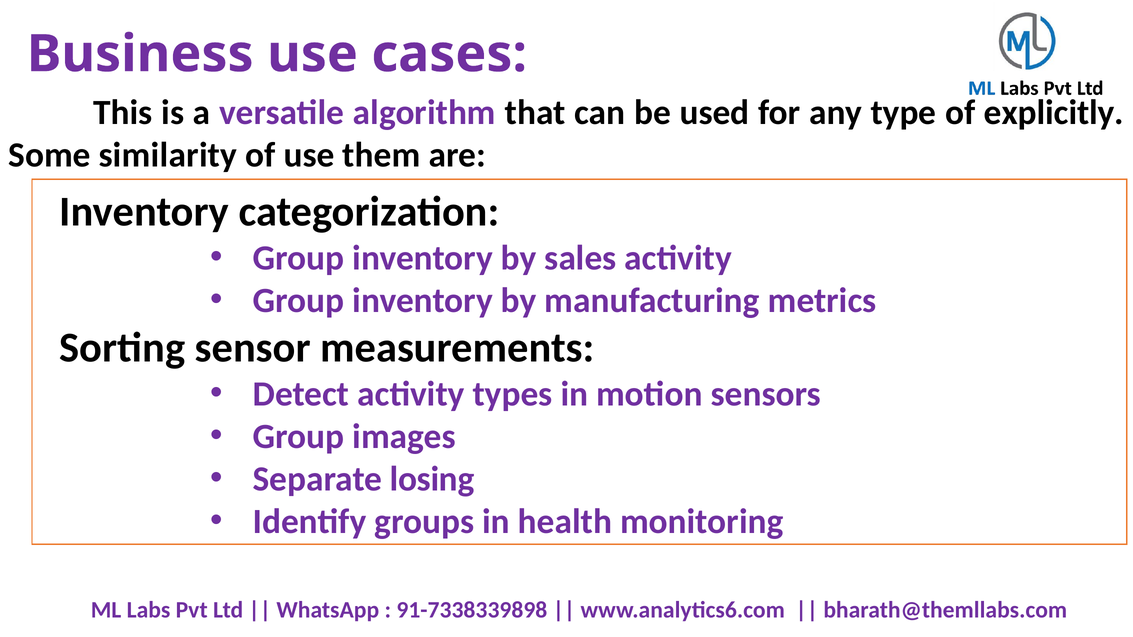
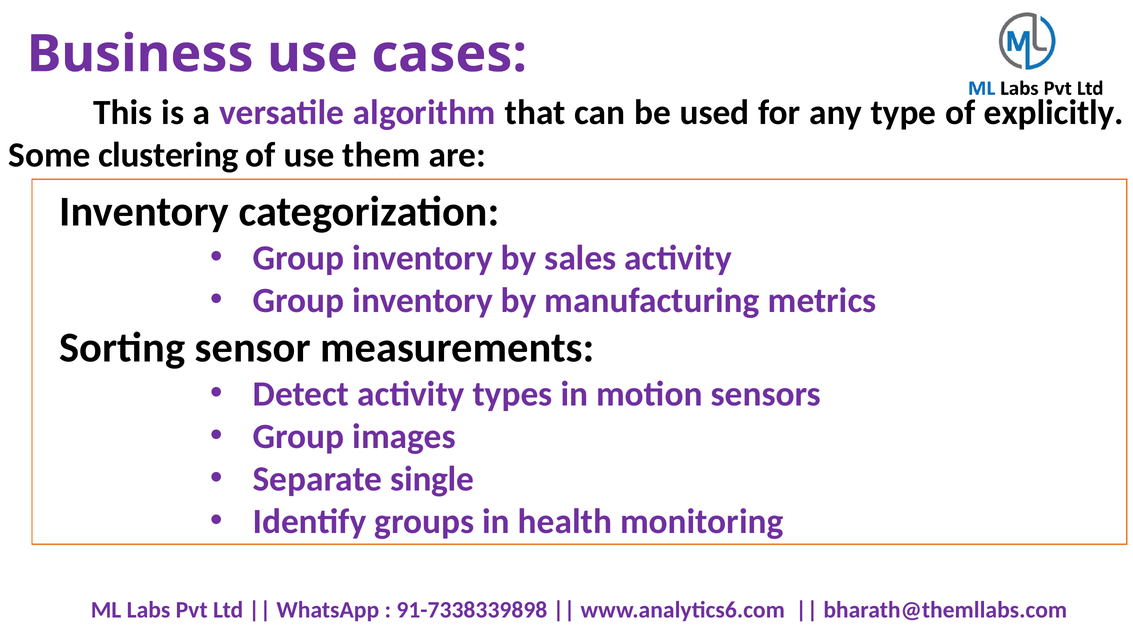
similarity: similarity -> clustering
losing: losing -> single
